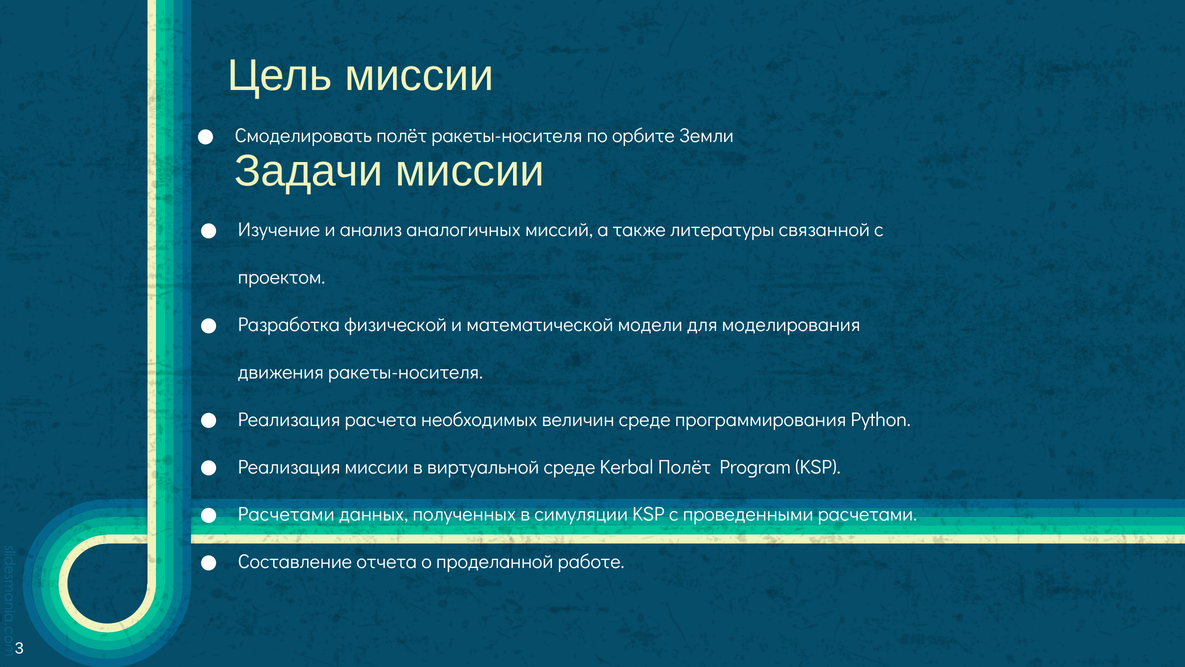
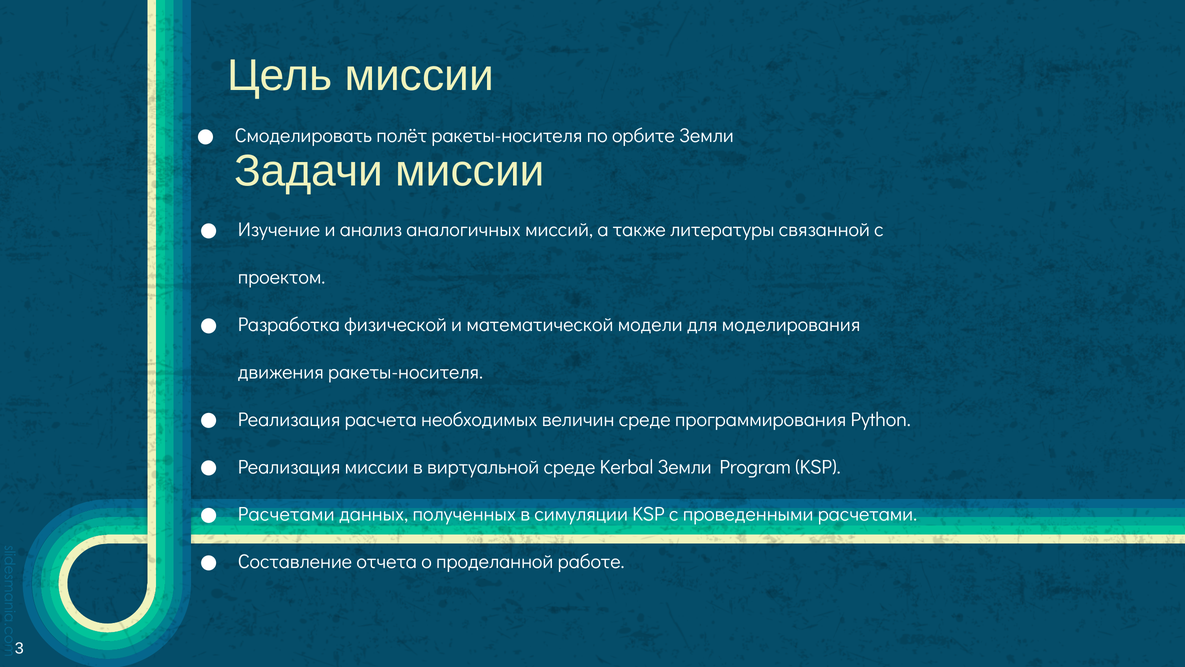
Kerbal Полёт: Полёт -> Земли
